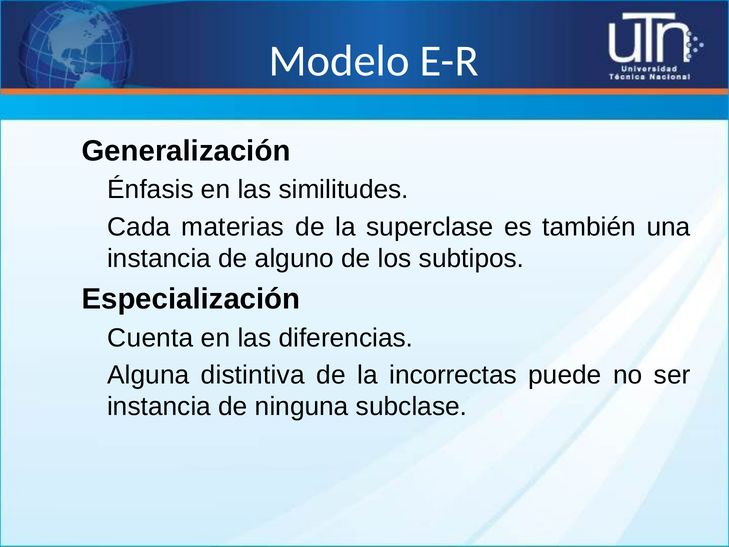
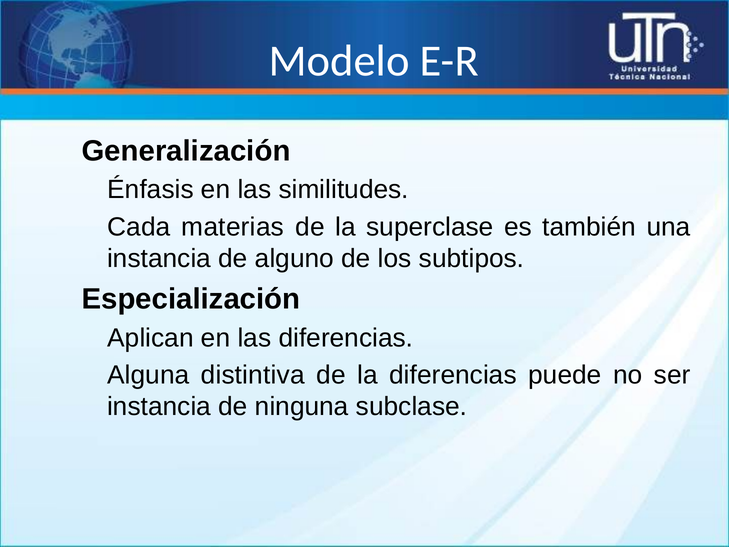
Cuenta: Cuenta -> Aplican
la incorrectas: incorrectas -> diferencias
